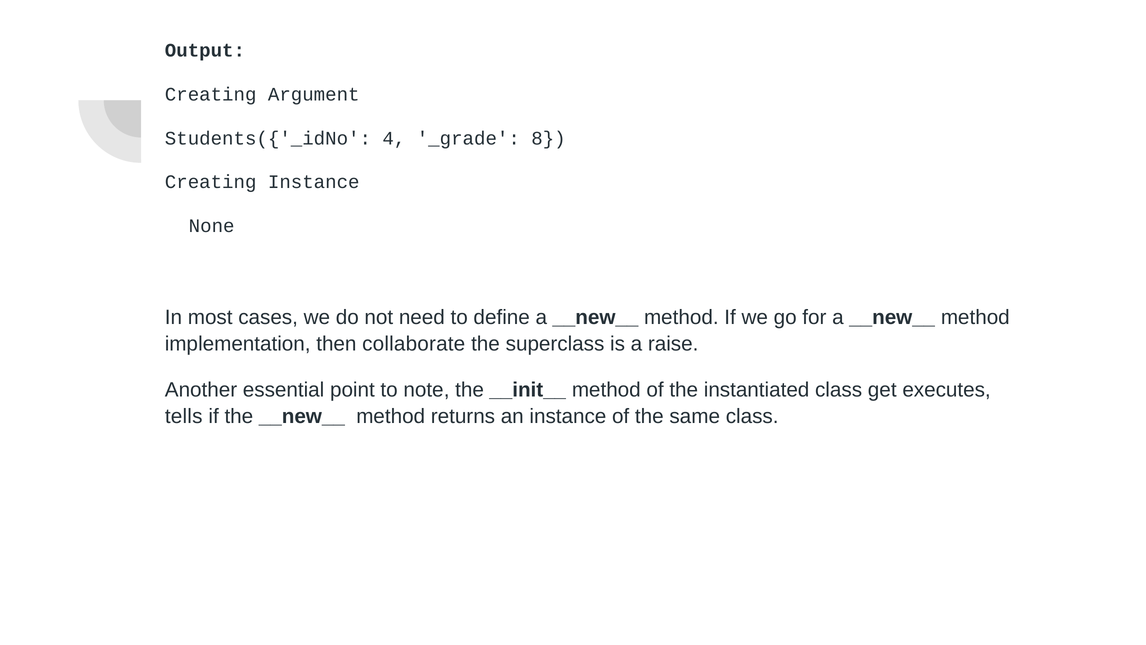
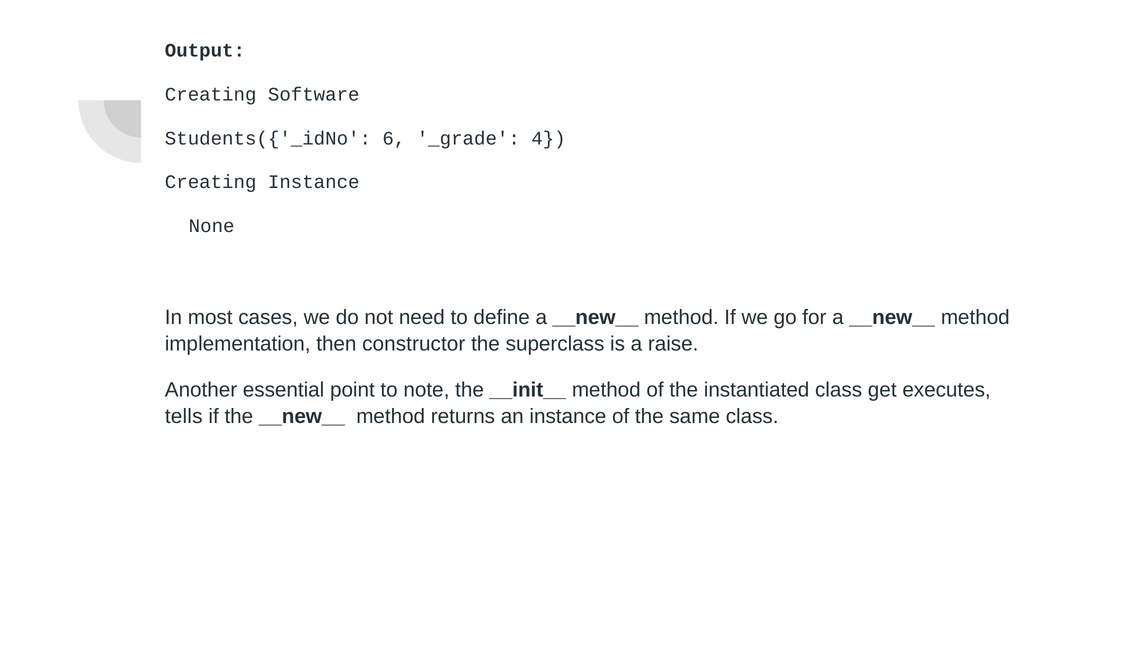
Argument: Argument -> Software
4: 4 -> 6
8: 8 -> 4
collaborate: collaborate -> constructor
